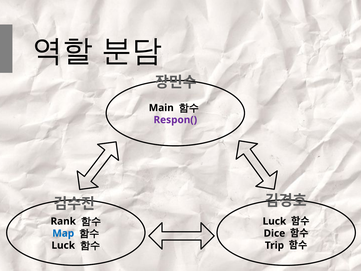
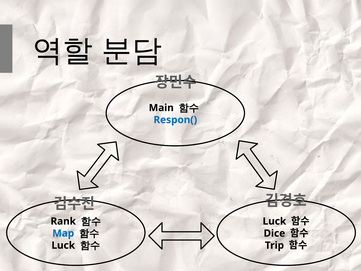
Respon( colour: purple -> blue
